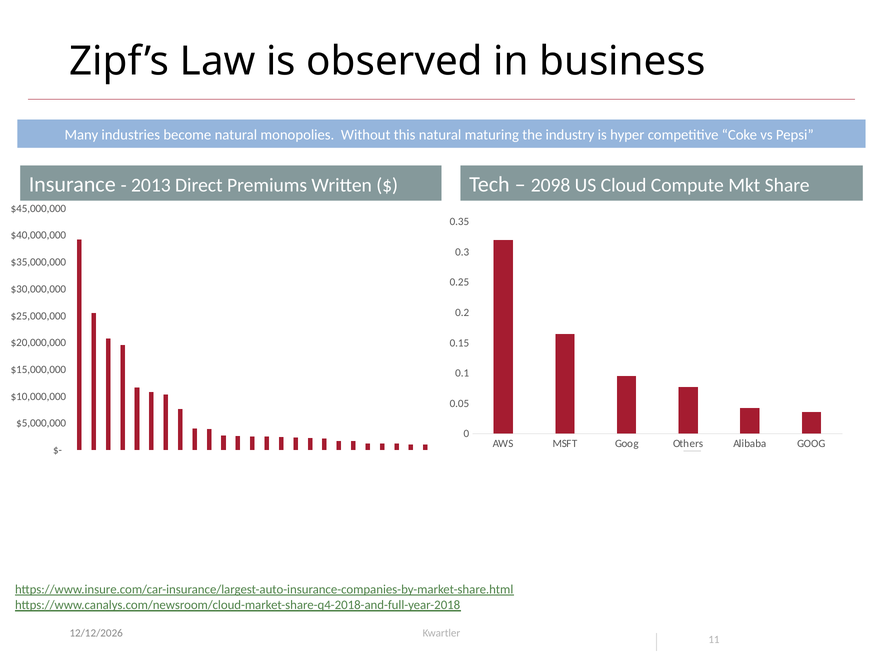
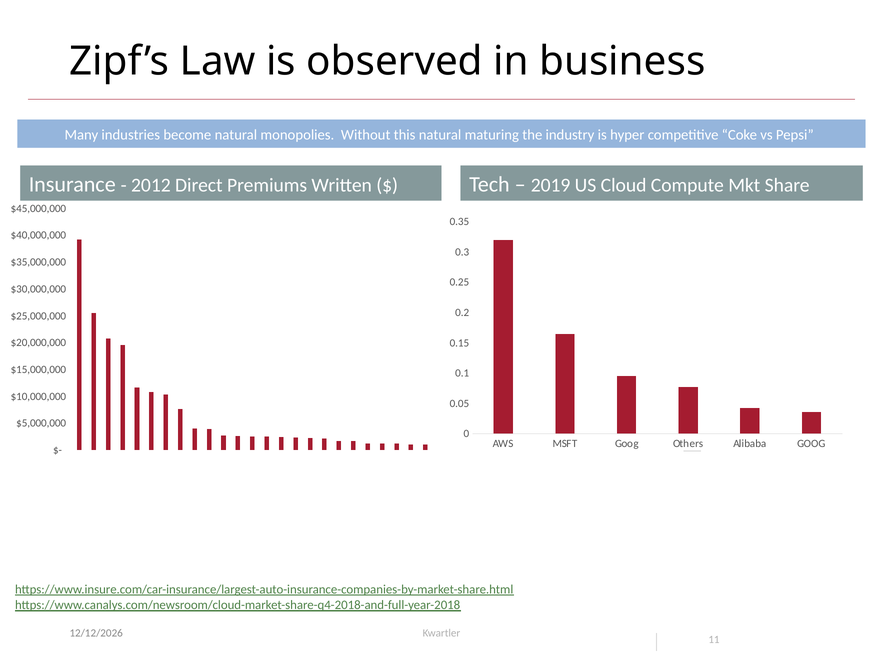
2013: 2013 -> 2012
2098: 2098 -> 2019
